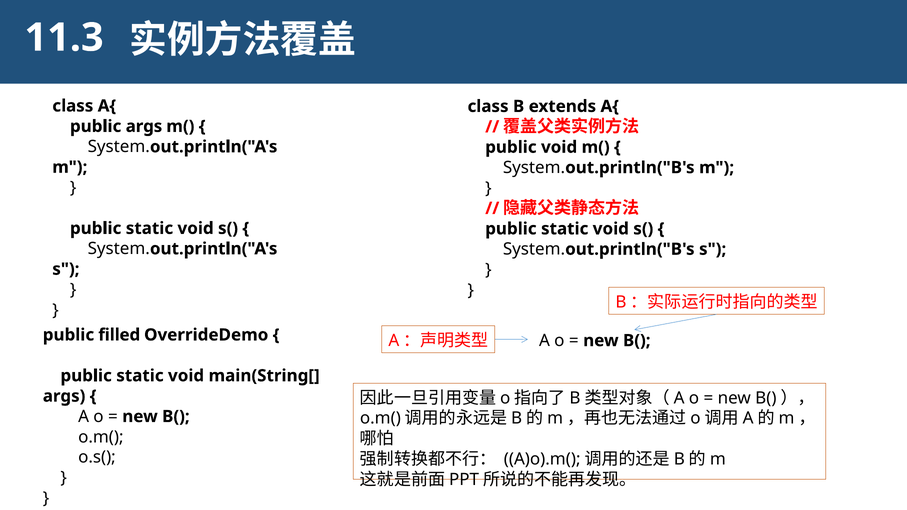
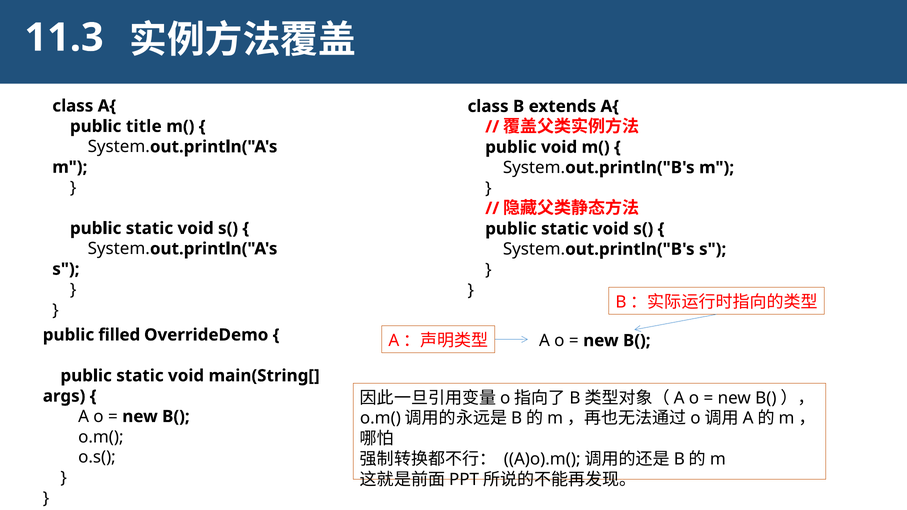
public args: args -> title
